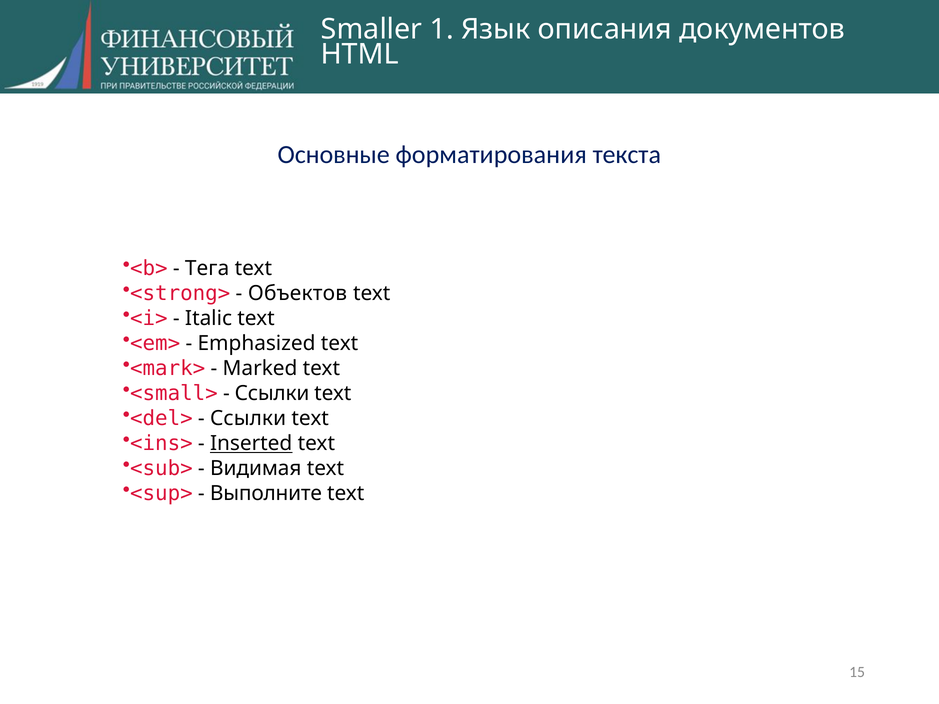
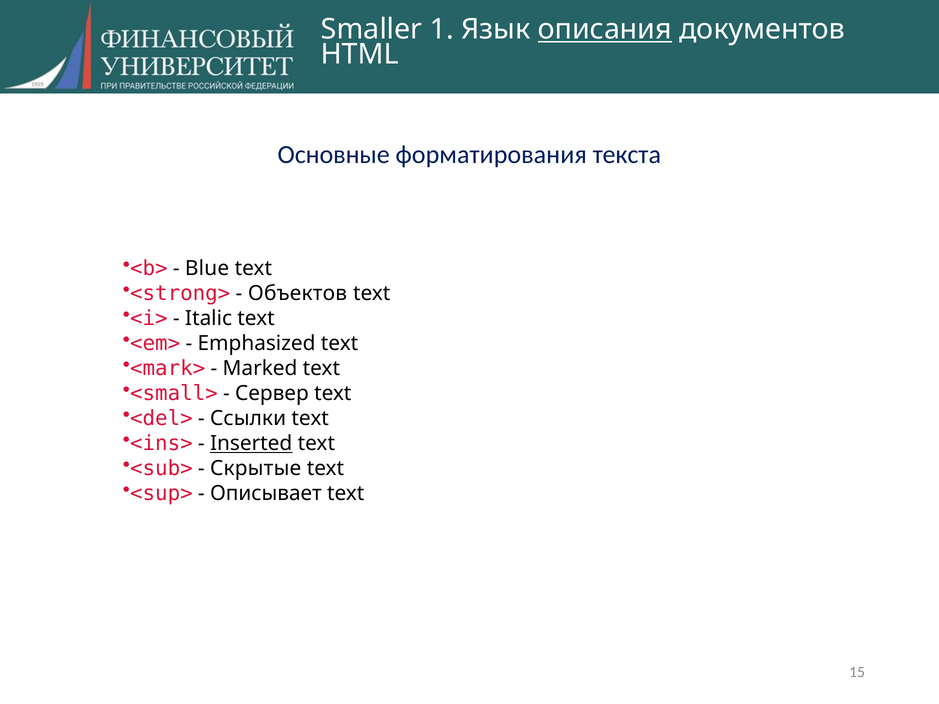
описания underline: none -> present
Тега: Тега -> Blue
Ссылки at (272, 394): Ссылки -> Сервер
Видимая: Видимая -> Скрытые
Выполните: Выполните -> Описывает
